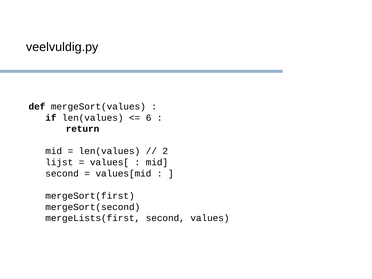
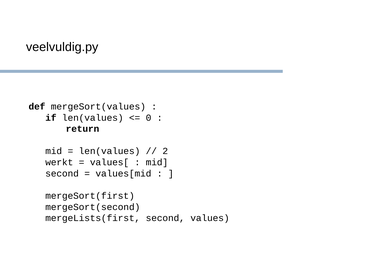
6: 6 -> 0
lijst: lijst -> werkt
